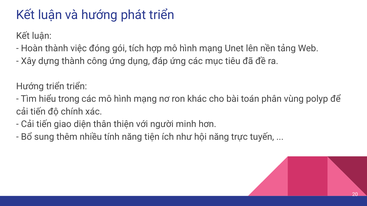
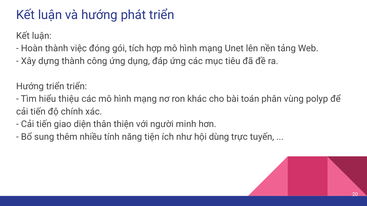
trong: trong -> thiệu
hội năng: năng -> dùng
